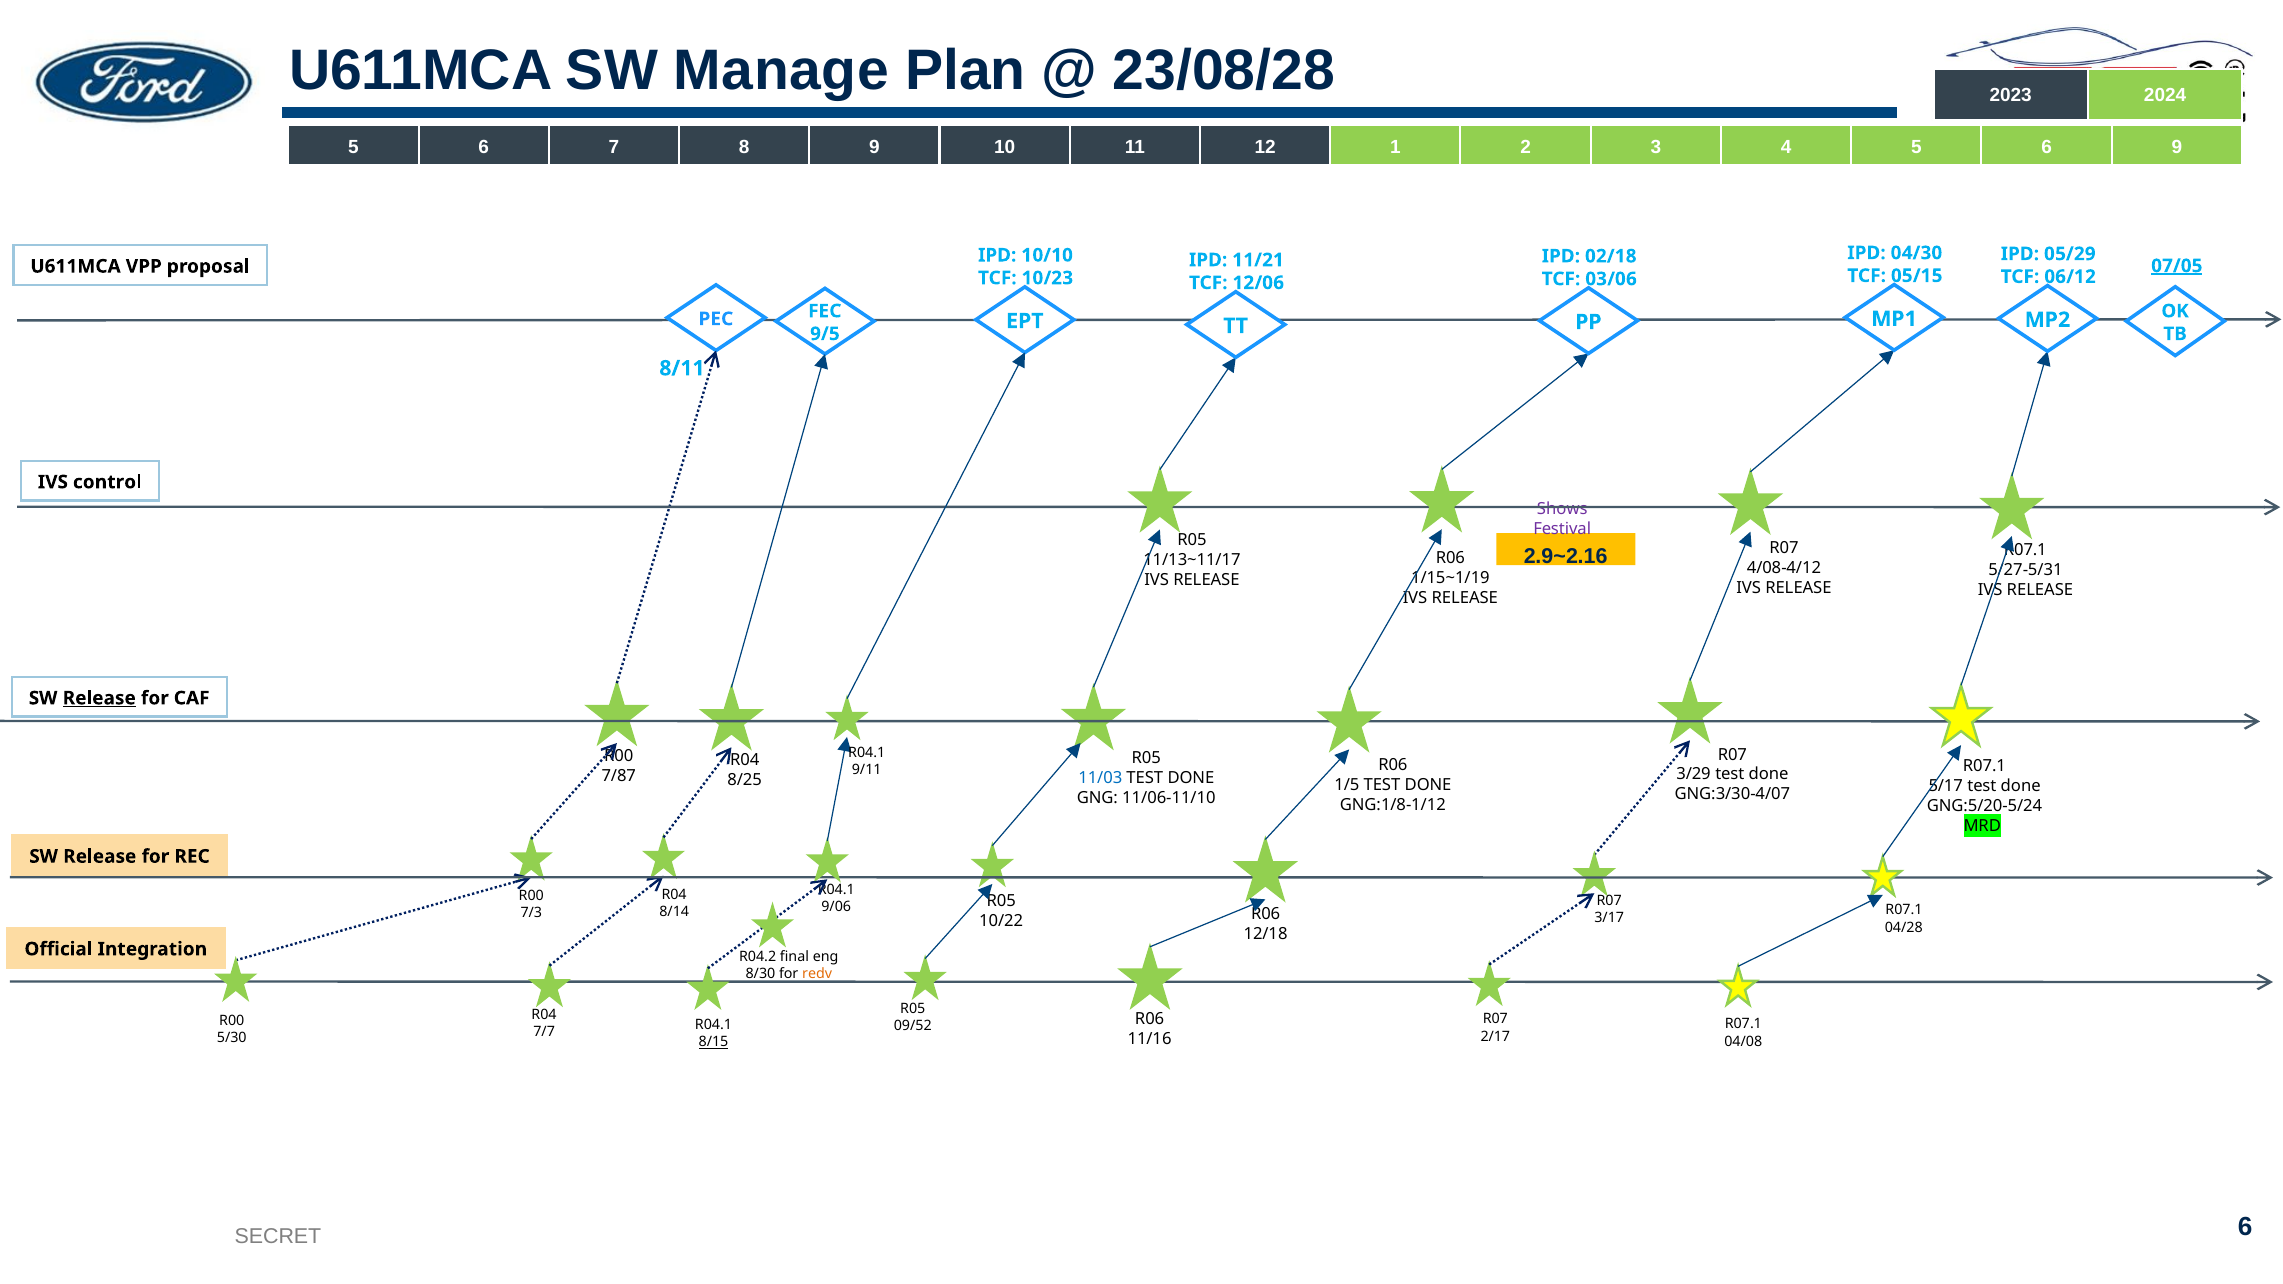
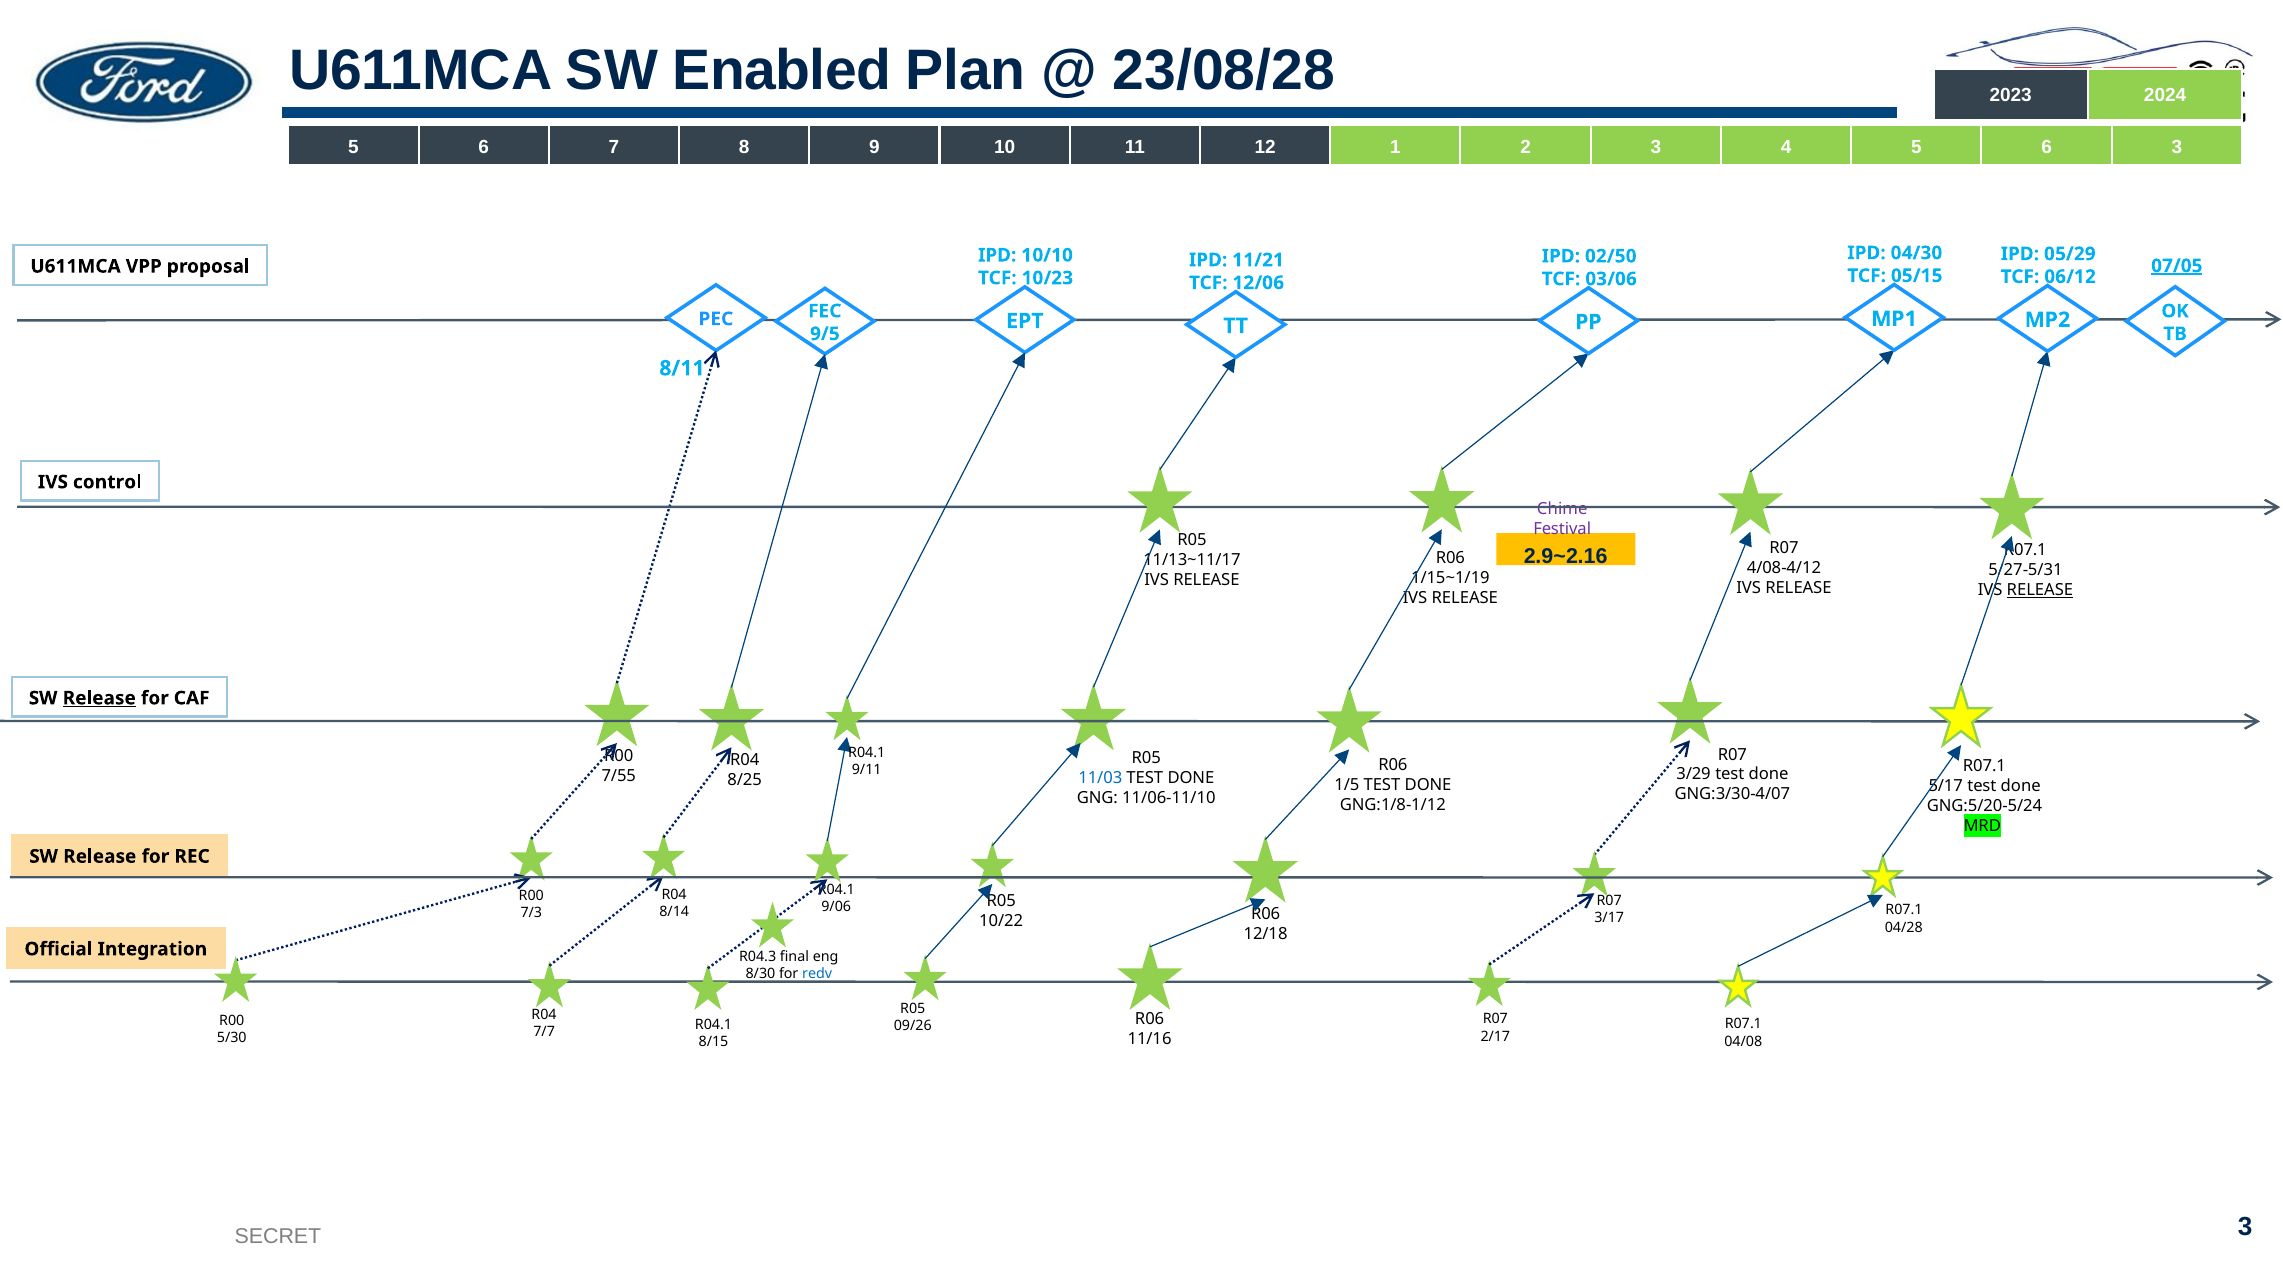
Manage: Manage -> Enabled
6 9: 9 -> 3
02/18: 02/18 -> 02/50
Shows: Shows -> Chime
RELEASE at (2040, 590) underline: none -> present
7/87: 7/87 -> 7/55
R04.2: R04.2 -> R04.3
redv colour: orange -> blue
09/52: 09/52 -> 09/26
8/15 underline: present -> none
6 at (2245, 1227): 6 -> 3
